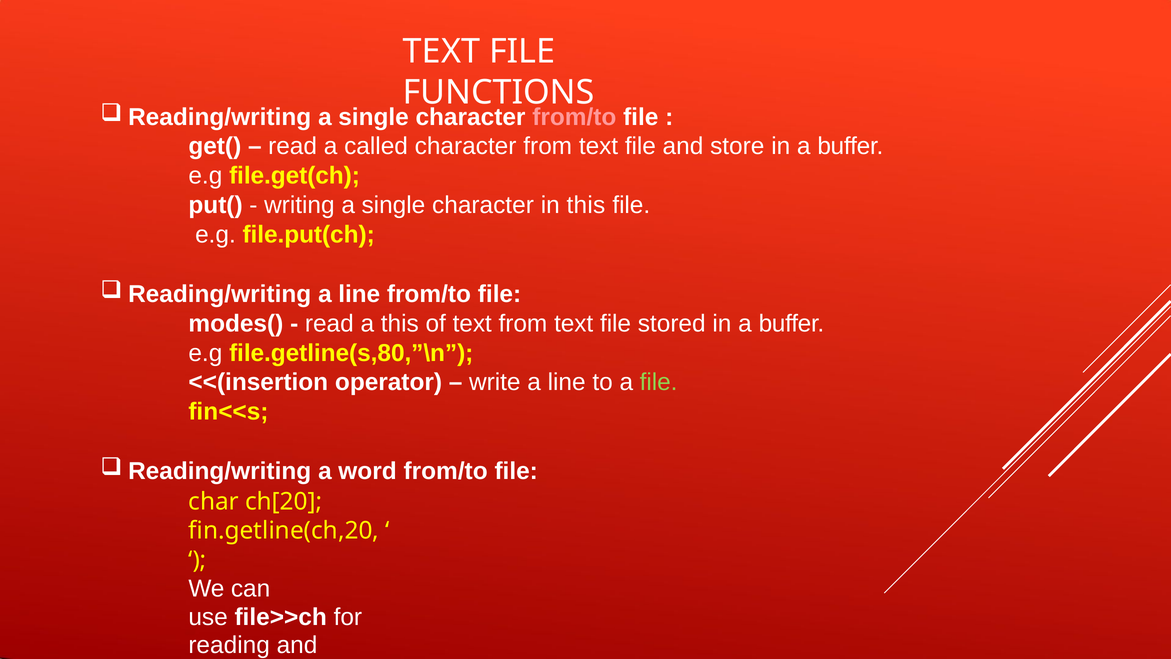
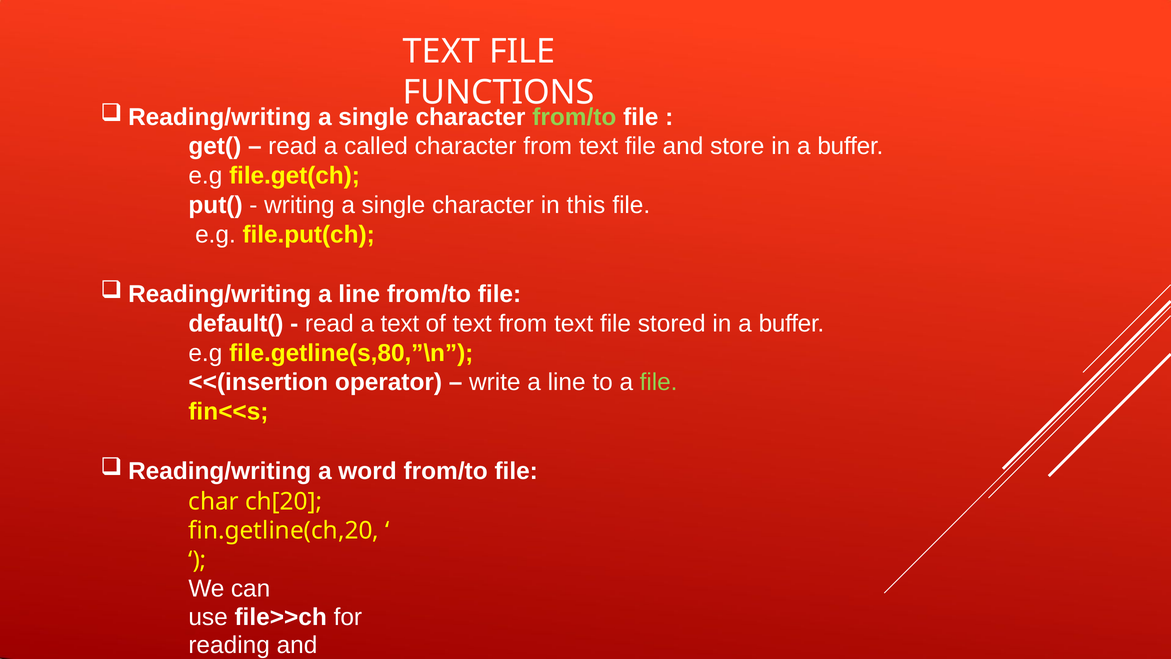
from/to at (574, 117) colour: pink -> light green
modes(: modes( -> default(
a this: this -> text
